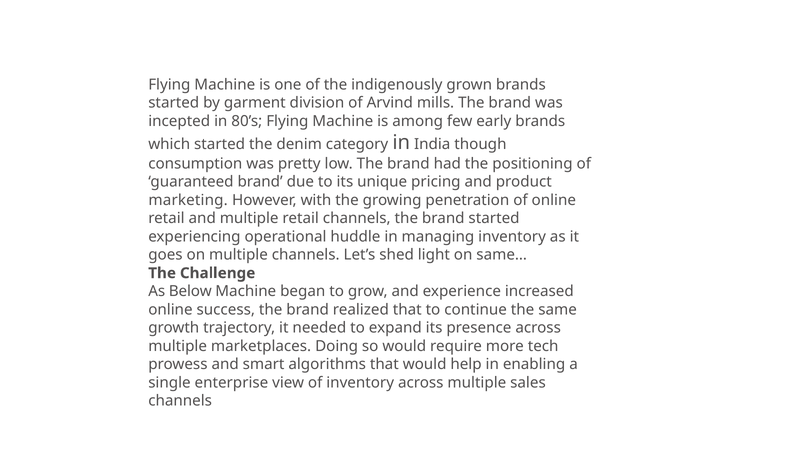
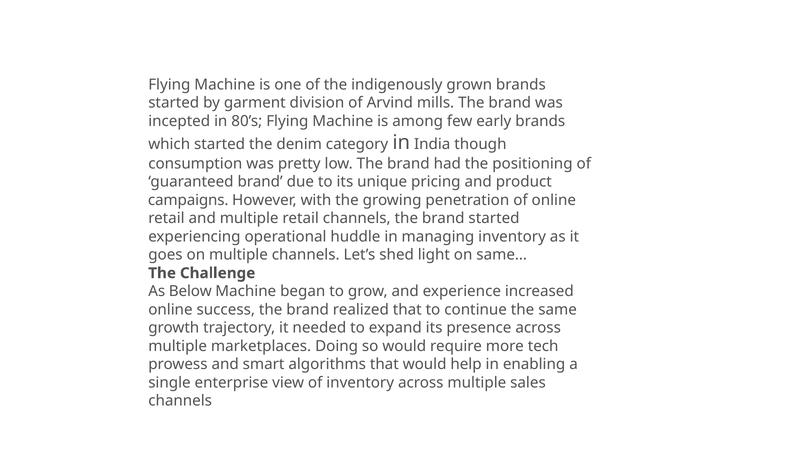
marketing: marketing -> campaigns
